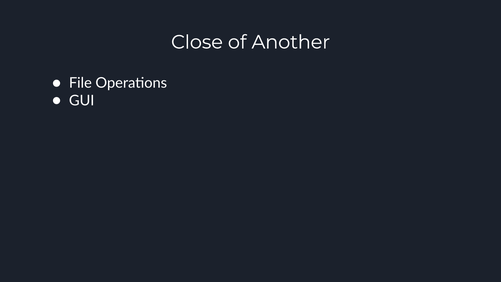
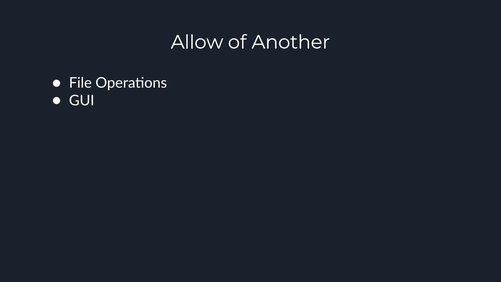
Close: Close -> Allow
